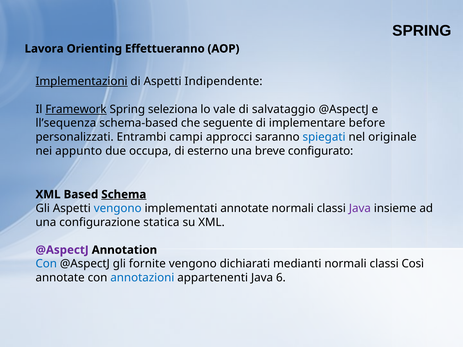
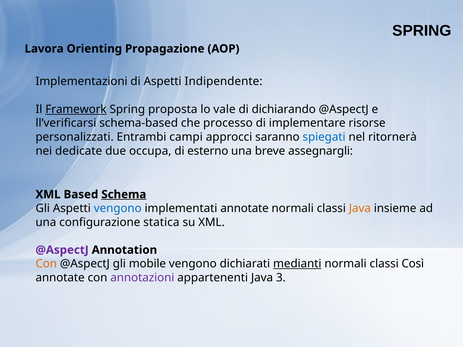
Effettueranno: Effettueranno -> Propagazione
Implementazioni underline: present -> none
seleziona: seleziona -> proposta
salvataggio: salvataggio -> dichiarando
ll’sequenza: ll’sequenza -> ll’verificarsi
seguente: seguente -> processo
before: before -> risorse
originale: originale -> ritornerà
appunto: appunto -> dedicate
configurato: configurato -> assegnargli
Java at (360, 208) colour: purple -> orange
Con at (46, 264) colour: blue -> orange
fornite: fornite -> mobile
medianti underline: none -> present
annotazioni colour: blue -> purple
6: 6 -> 3
